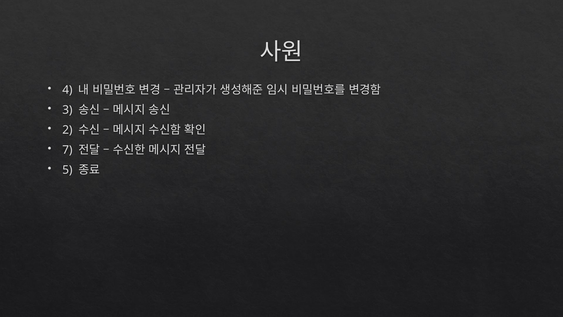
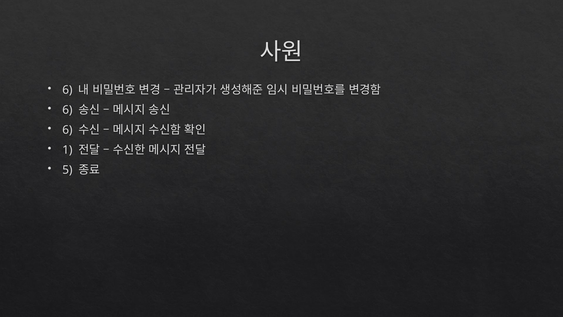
4 at (67, 90): 4 -> 6
3 at (67, 110): 3 -> 6
2 at (67, 130): 2 -> 6
7: 7 -> 1
